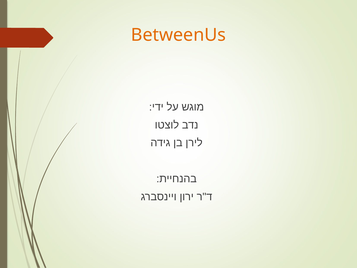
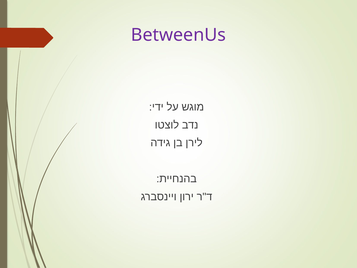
BetweenUs colour: orange -> purple
